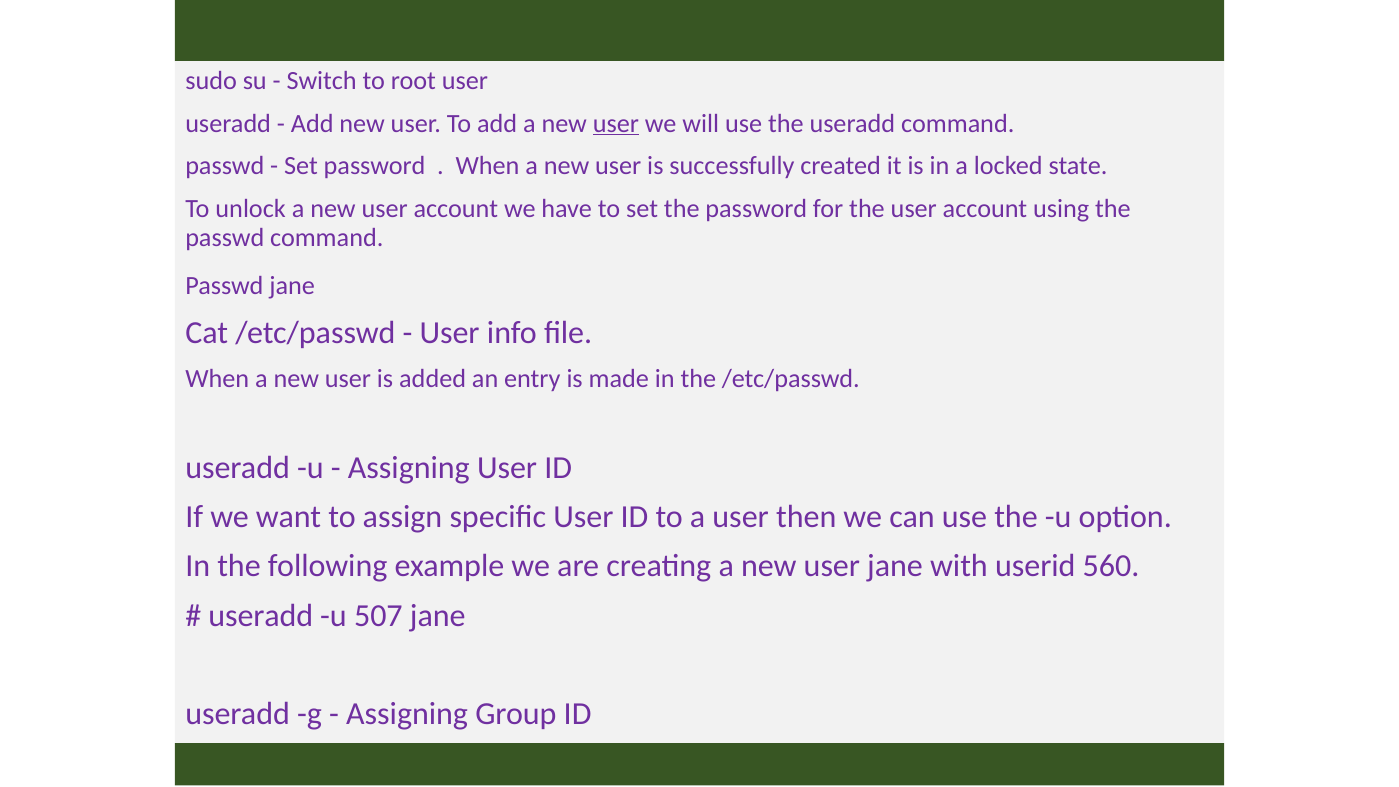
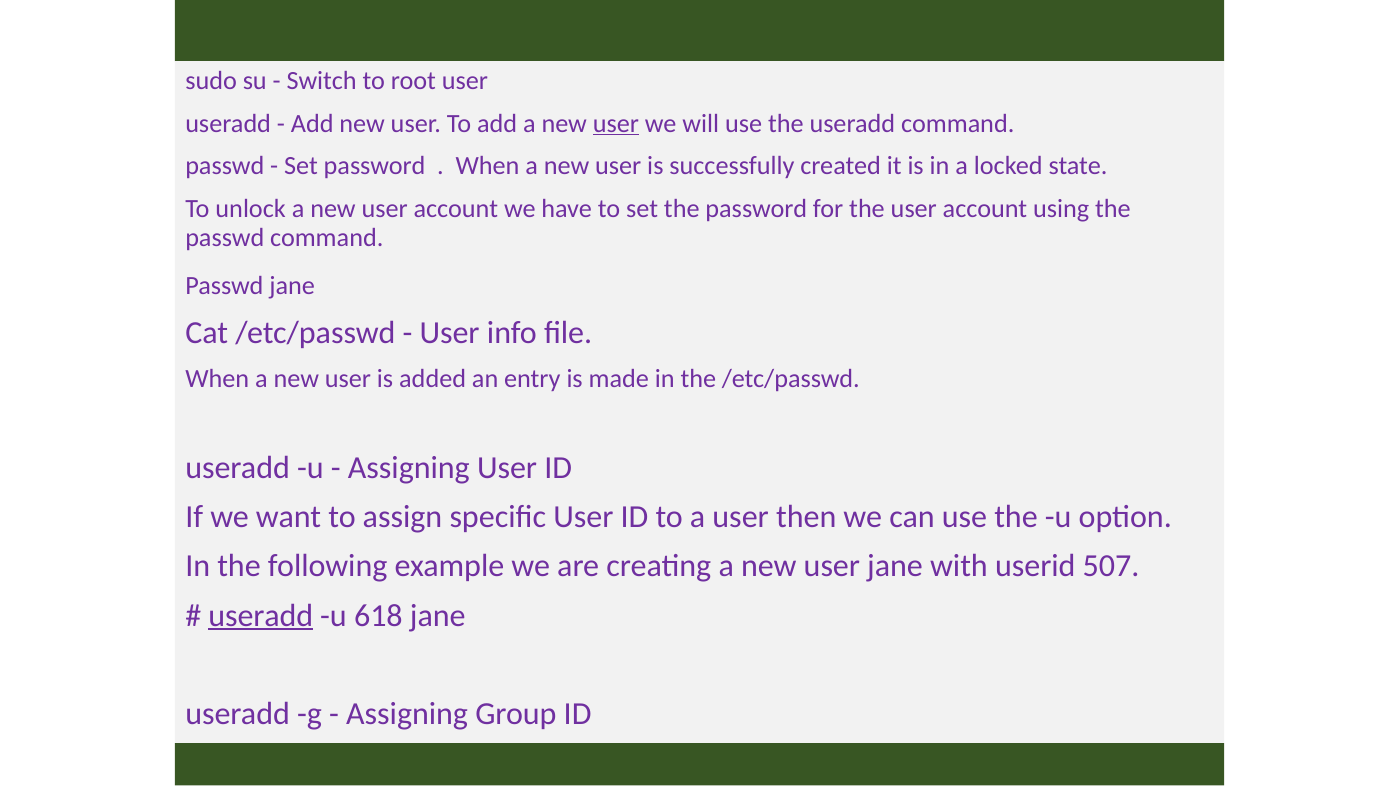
560: 560 -> 507
useradd at (261, 615) underline: none -> present
507: 507 -> 618
